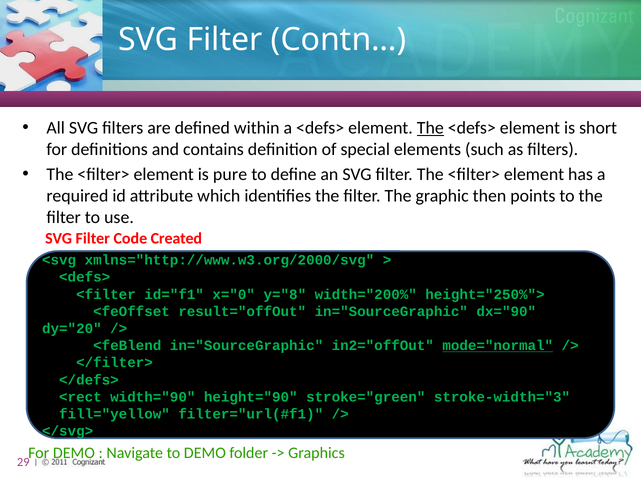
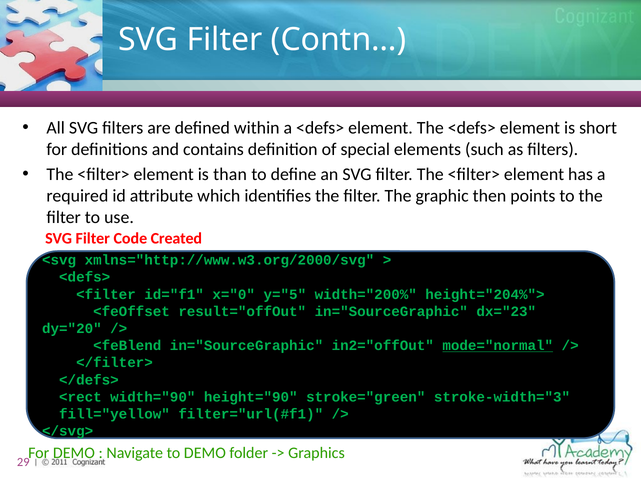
The at (430, 128) underline: present -> none
pure: pure -> than
y="8: y="8 -> y="5
height="250%">: height="250%"> -> height="204%">
dx="90: dx="90 -> dx="23
